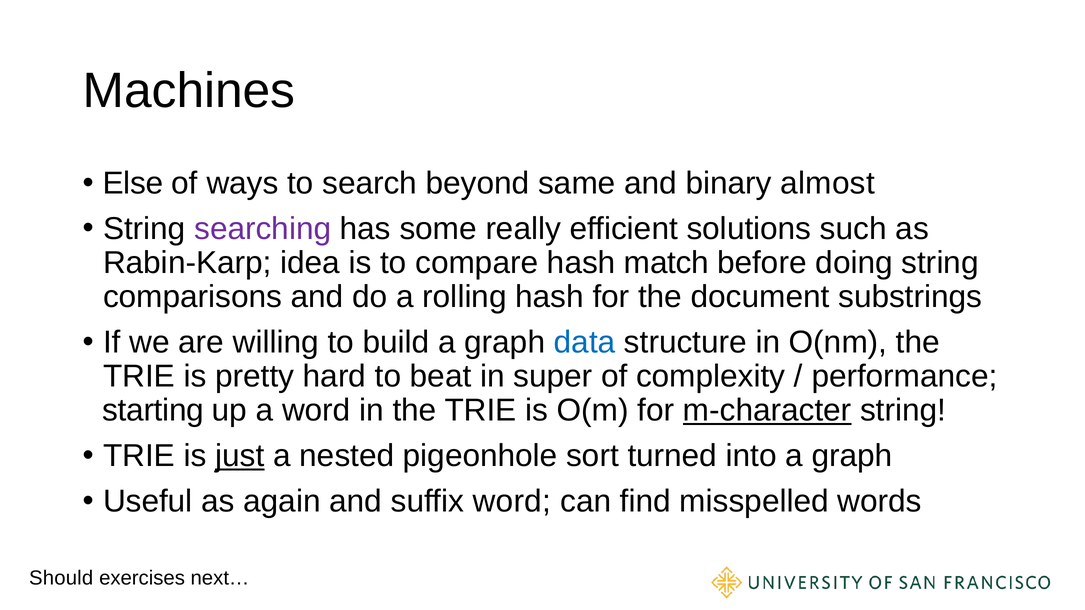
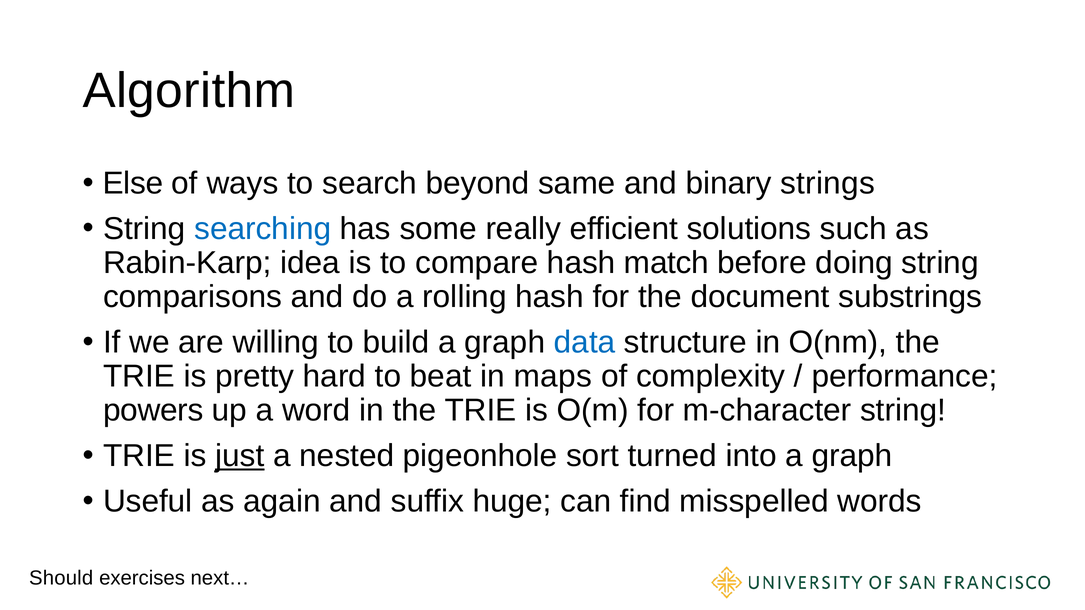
Machines: Machines -> Algorithm
almost: almost -> strings
searching colour: purple -> blue
super: super -> maps
starting: starting -> powers
m-character underline: present -> none
suffix word: word -> huge
